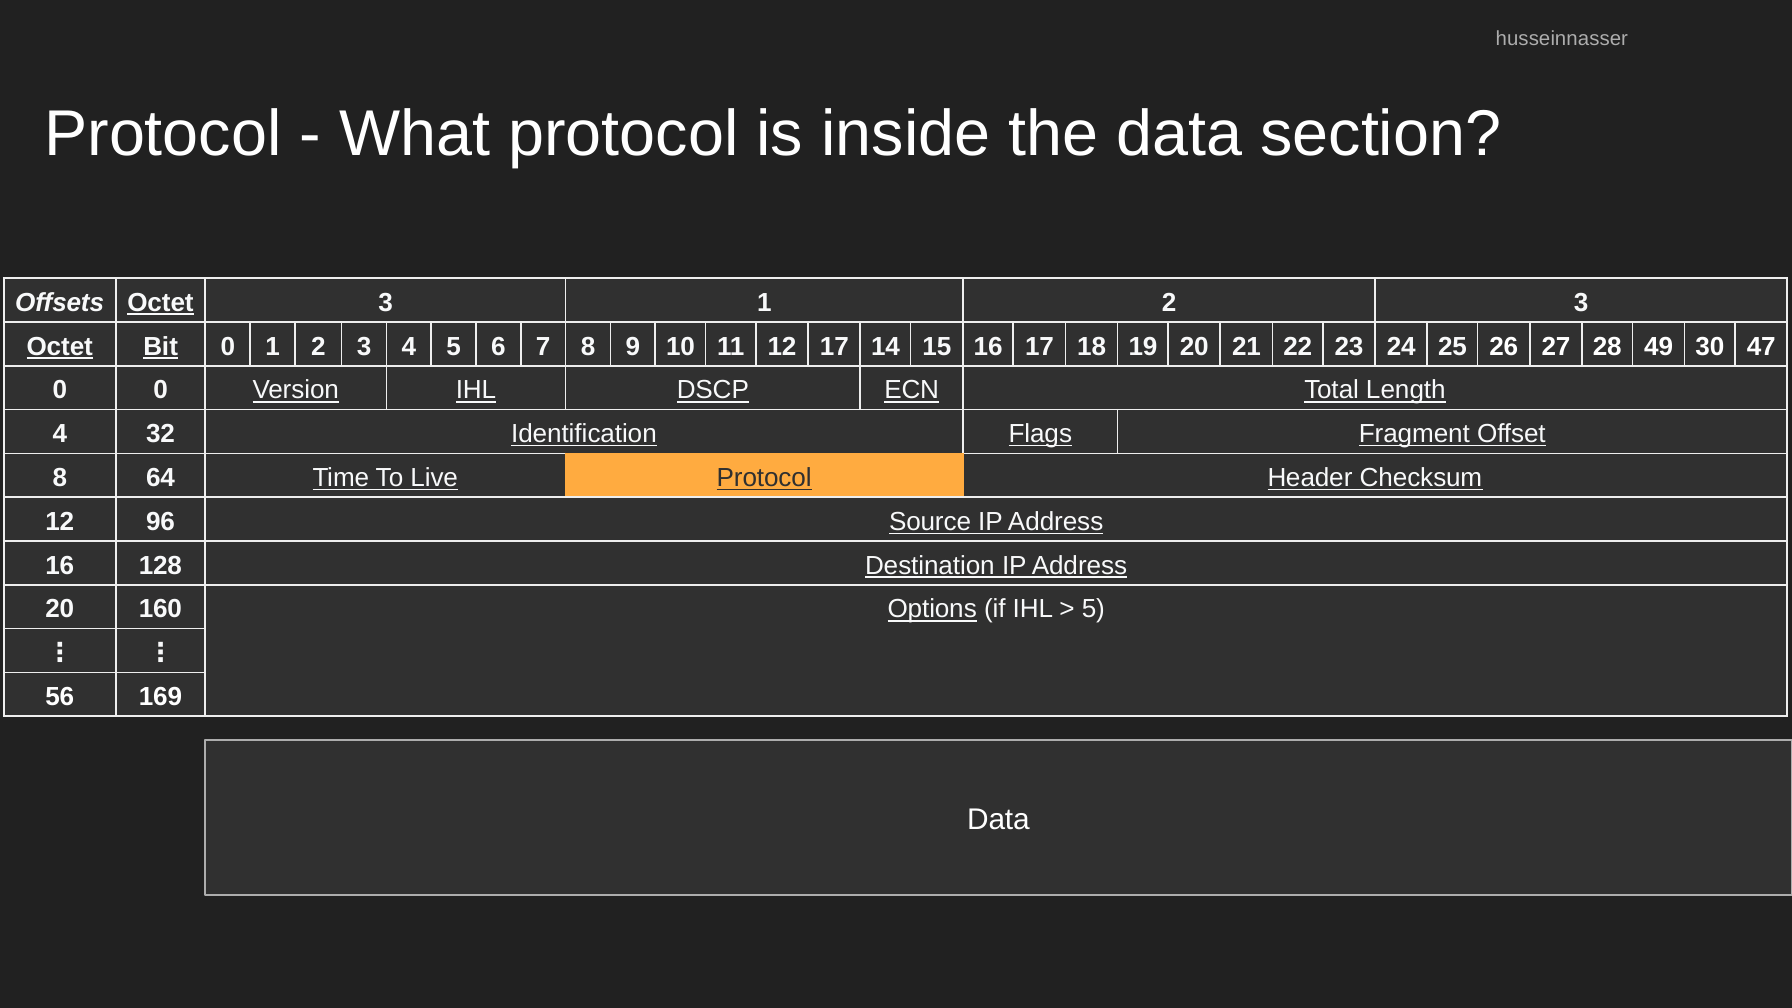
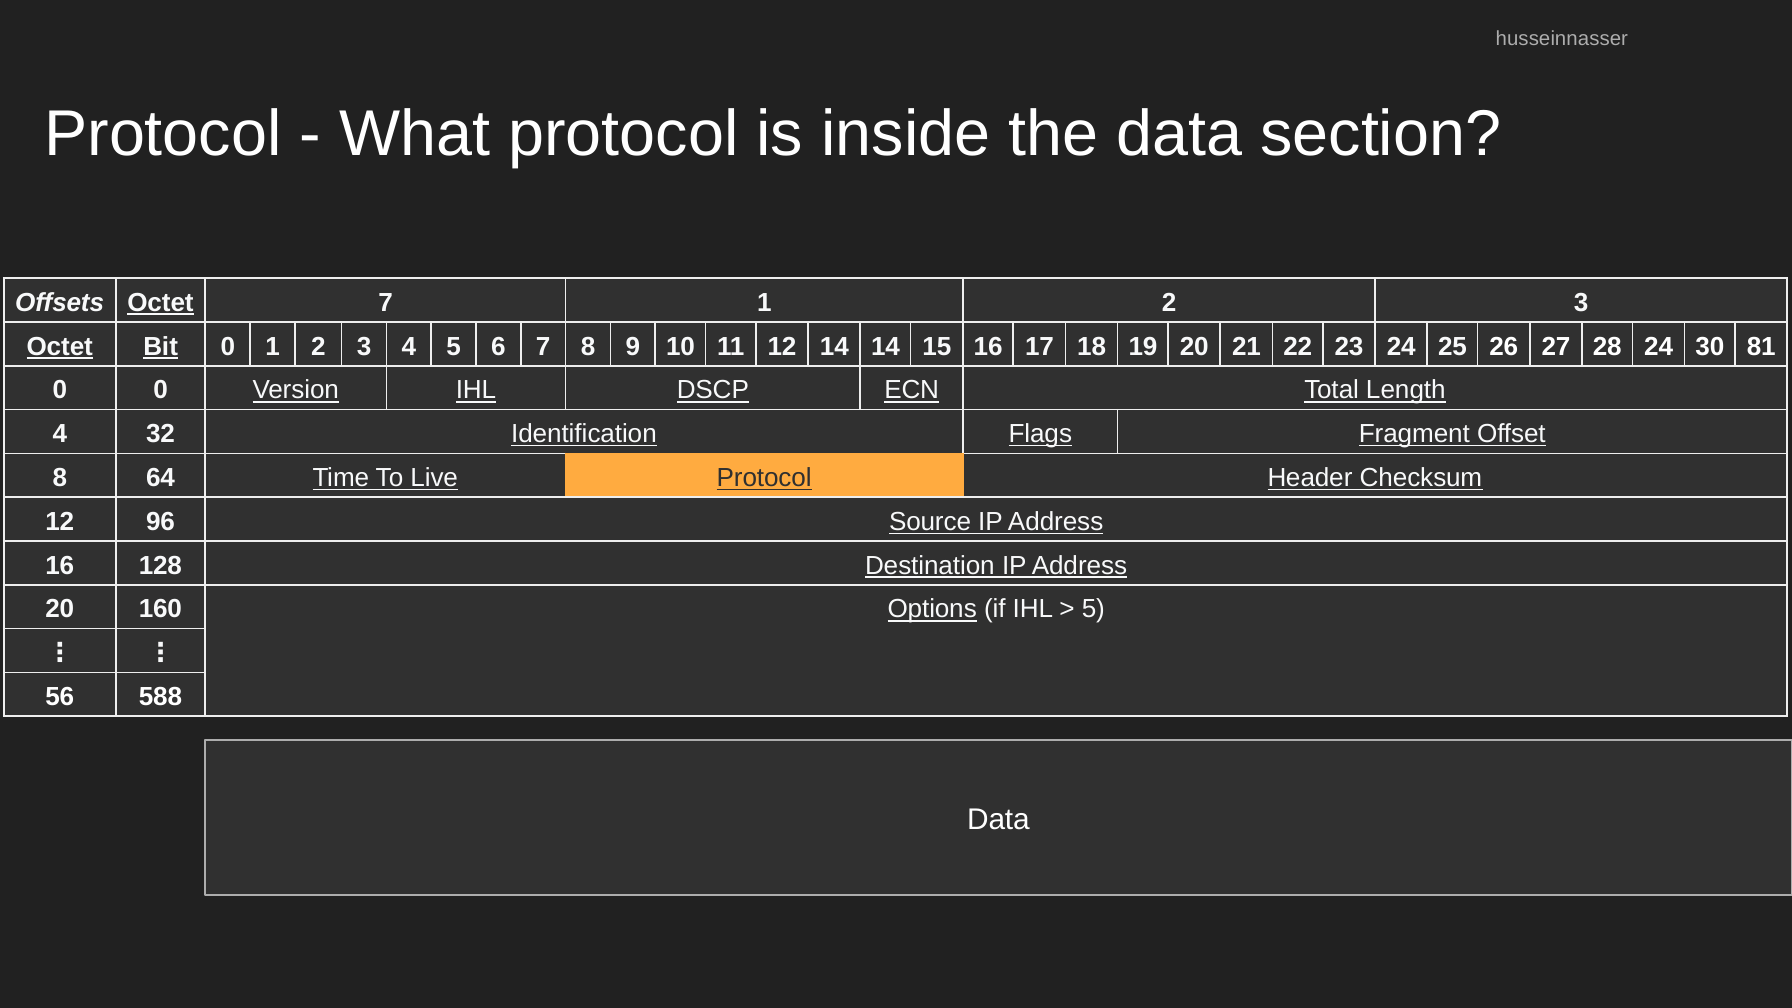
Octet 3: 3 -> 7
12 17: 17 -> 14
28 49: 49 -> 24
47: 47 -> 81
169: 169 -> 588
